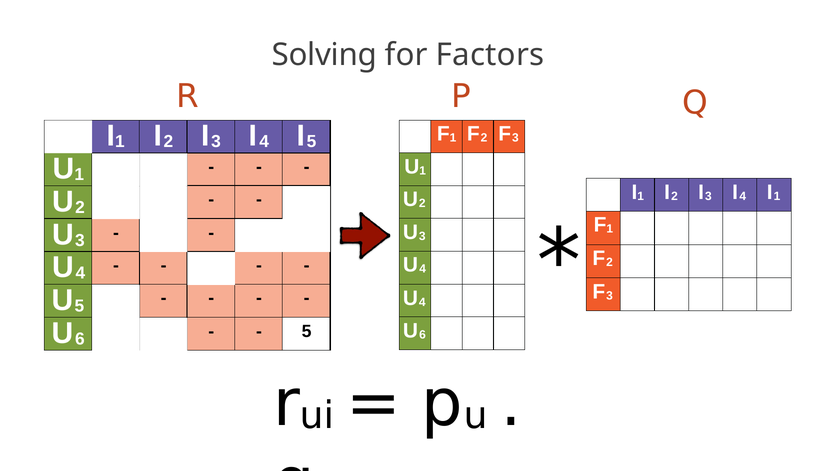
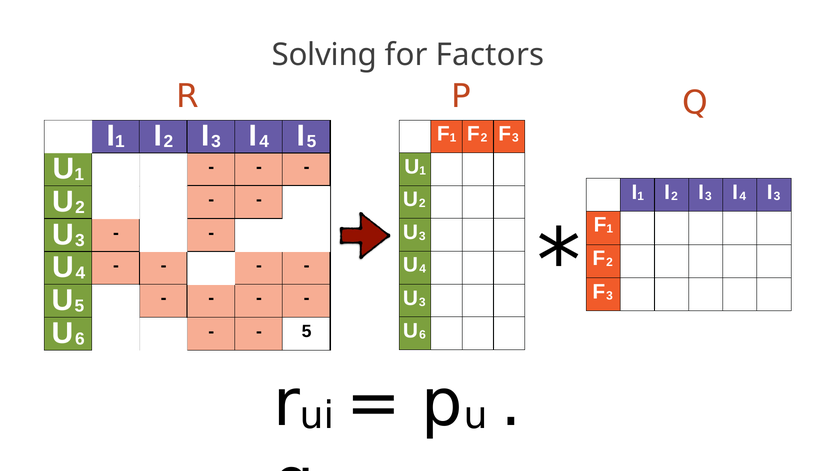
1 at (777, 196): 1 -> 3
4 at (422, 302): 4 -> 3
